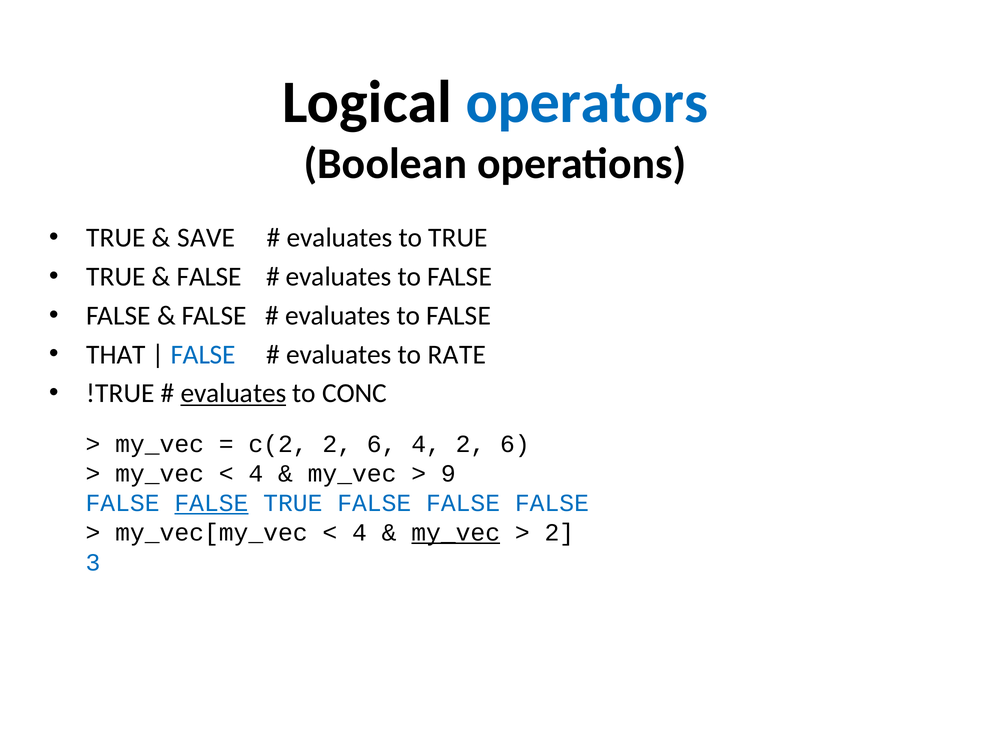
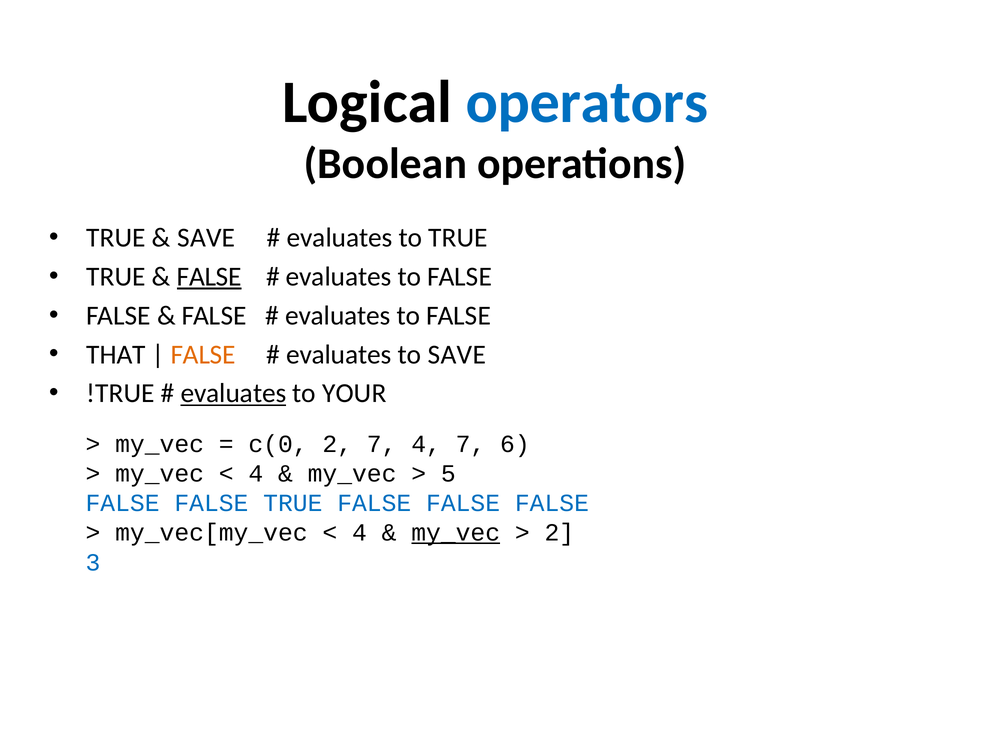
FALSE at (209, 277) underline: none -> present
FALSE at (203, 355) colour: blue -> orange
to RATE: RATE -> SAVE
CONC: CONC -> YOUR
c(2: c(2 -> c(0
6 at (382, 444): 6 -> 7
4 2: 2 -> 7
9: 9 -> 5
FALSE at (211, 503) underline: present -> none
